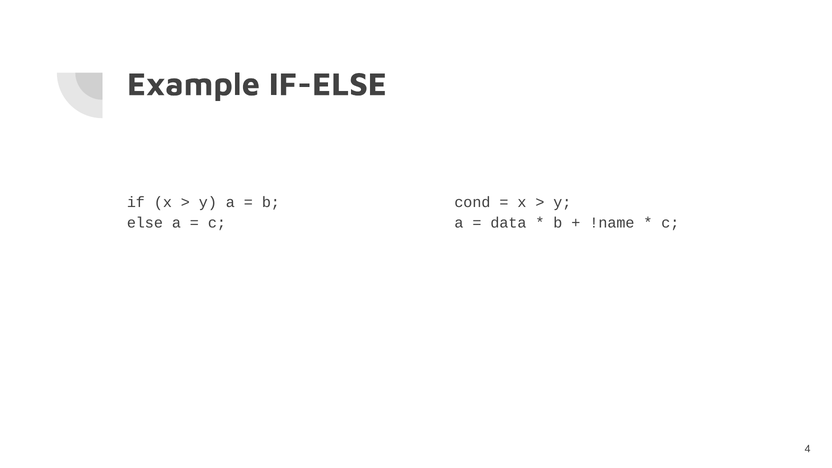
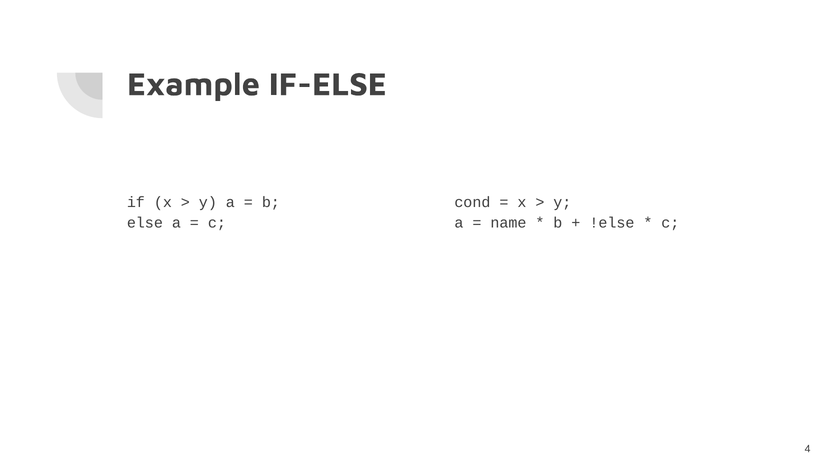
data: data -> name
!name: !name -> !else
